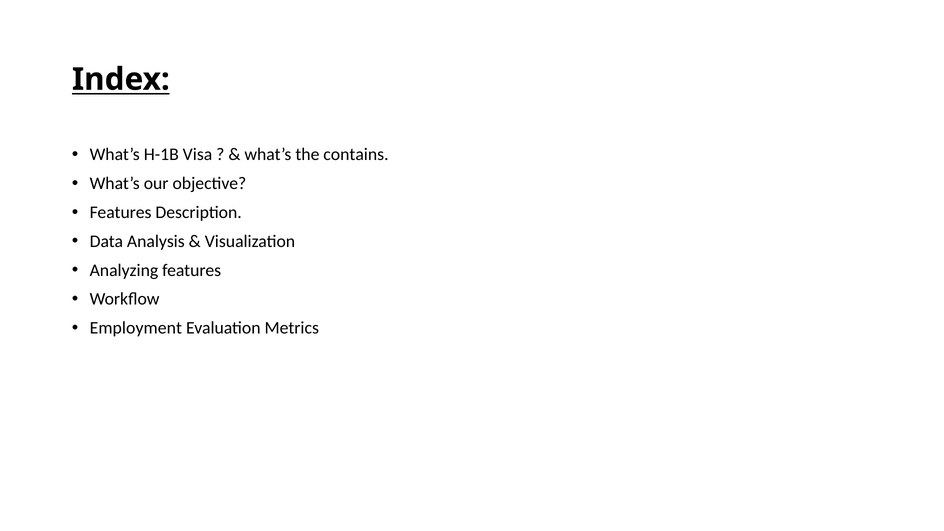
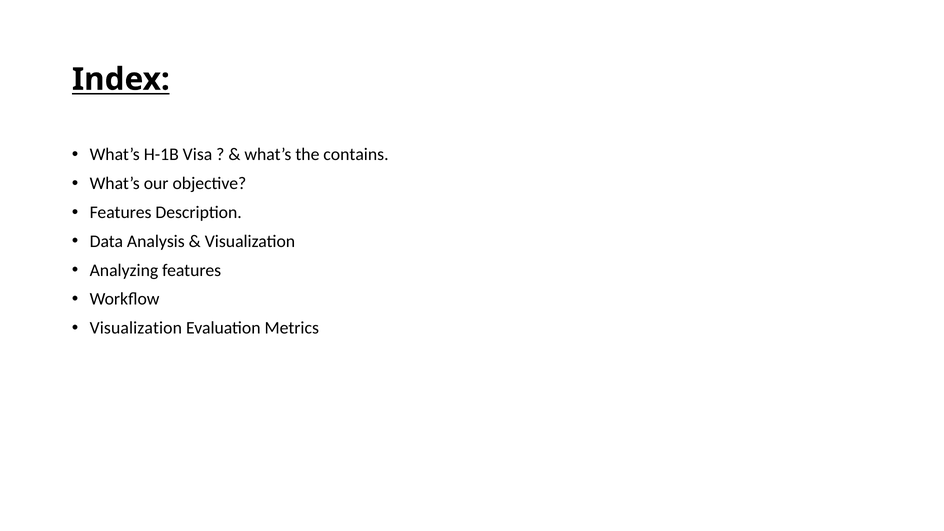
Employment at (136, 328): Employment -> Visualization
